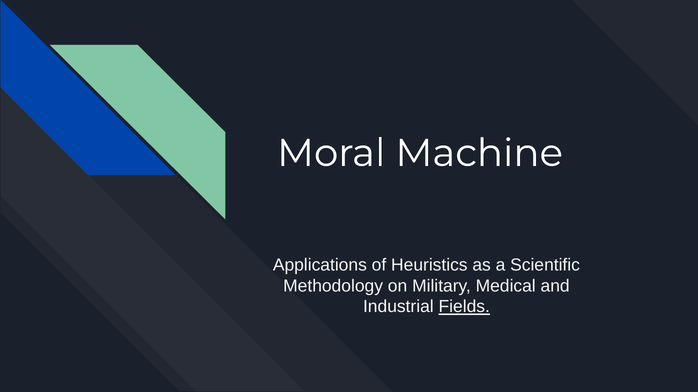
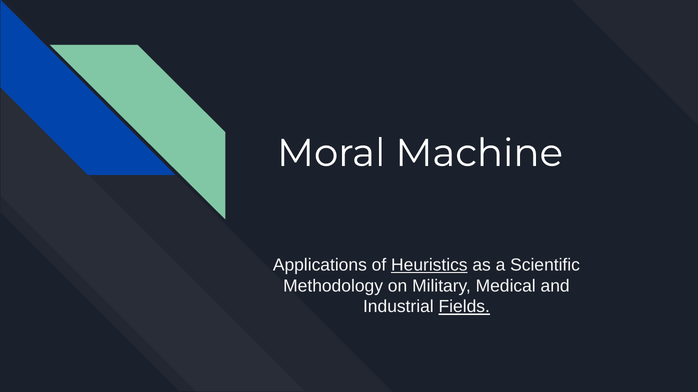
Heuristics underline: none -> present
